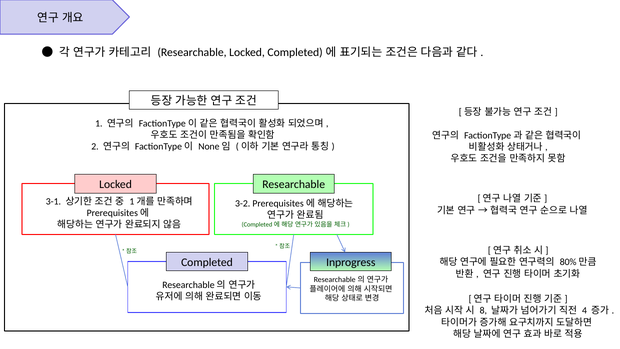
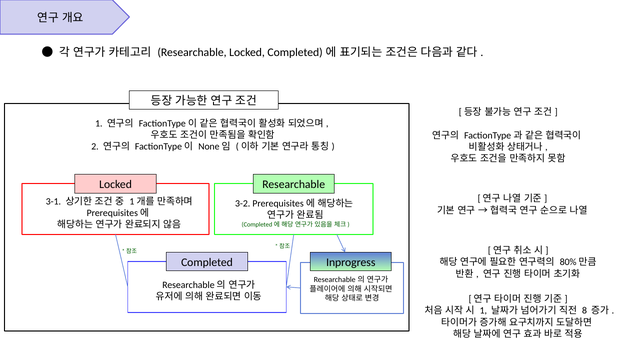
8 at (483, 310): 8 -> 1
4: 4 -> 8
